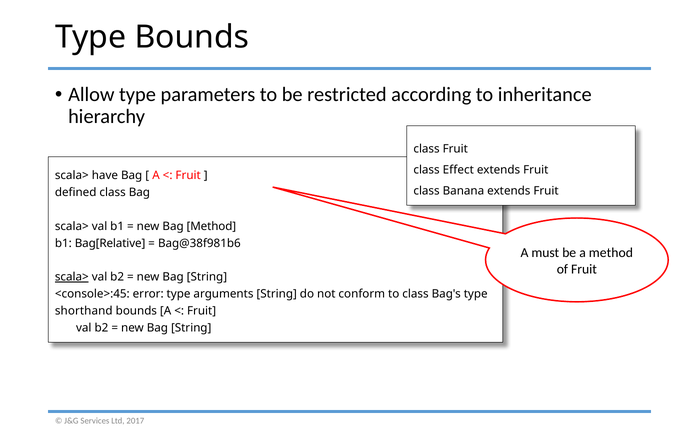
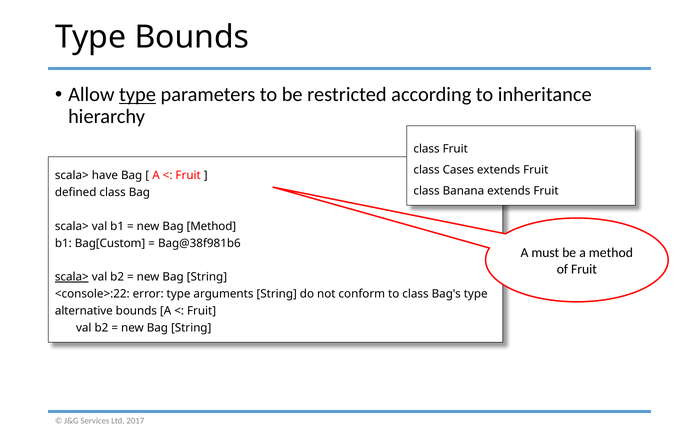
type at (138, 95) underline: none -> present
Effect: Effect -> Cases
Bag[Relative: Bag[Relative -> Bag[Custom
<console>:45: <console>:45 -> <console>:22
shorthand: shorthand -> alternative
